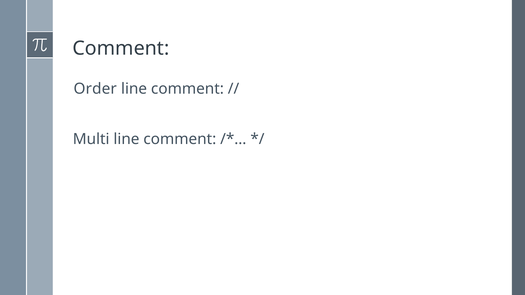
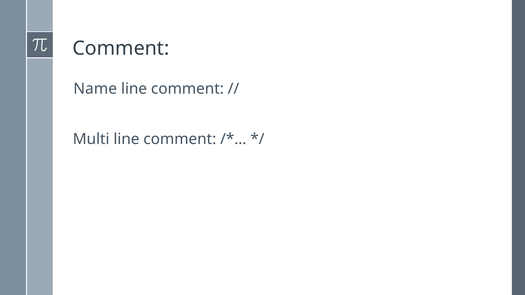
Order: Order -> Name
